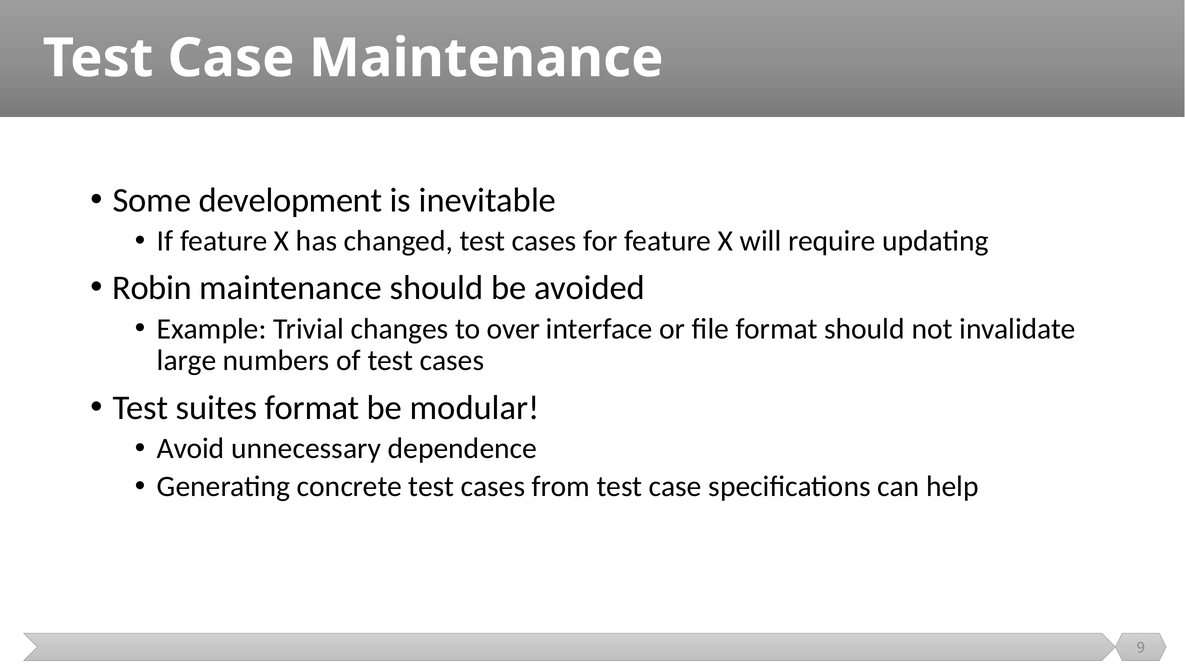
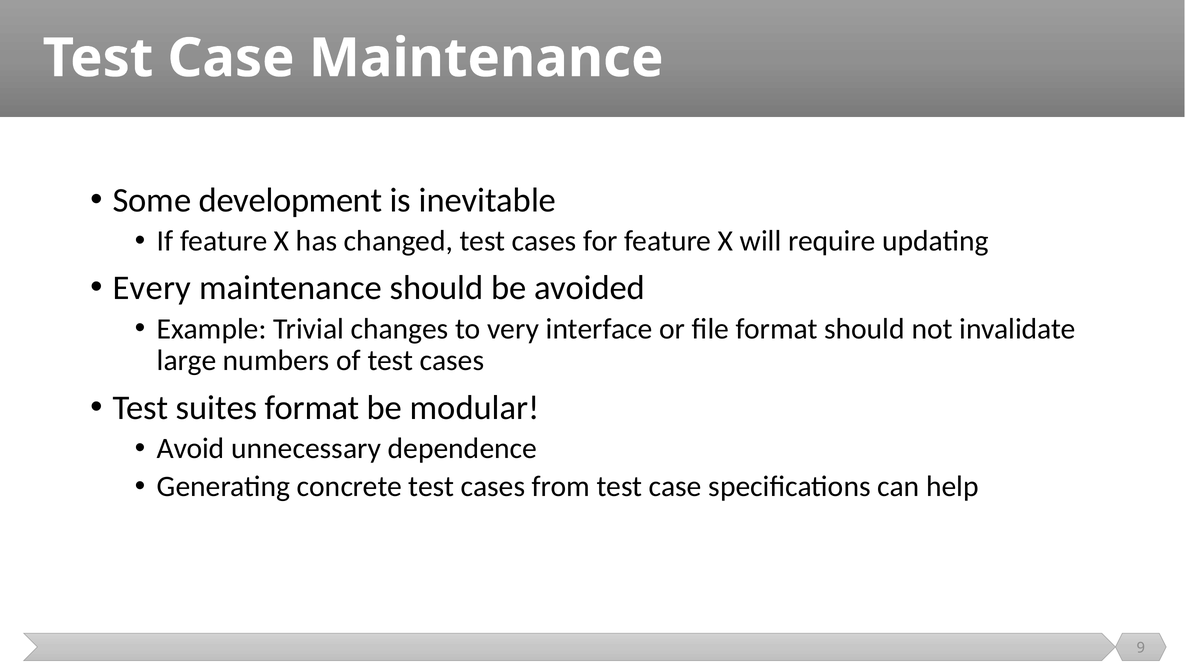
Robin: Robin -> Every
over: over -> very
